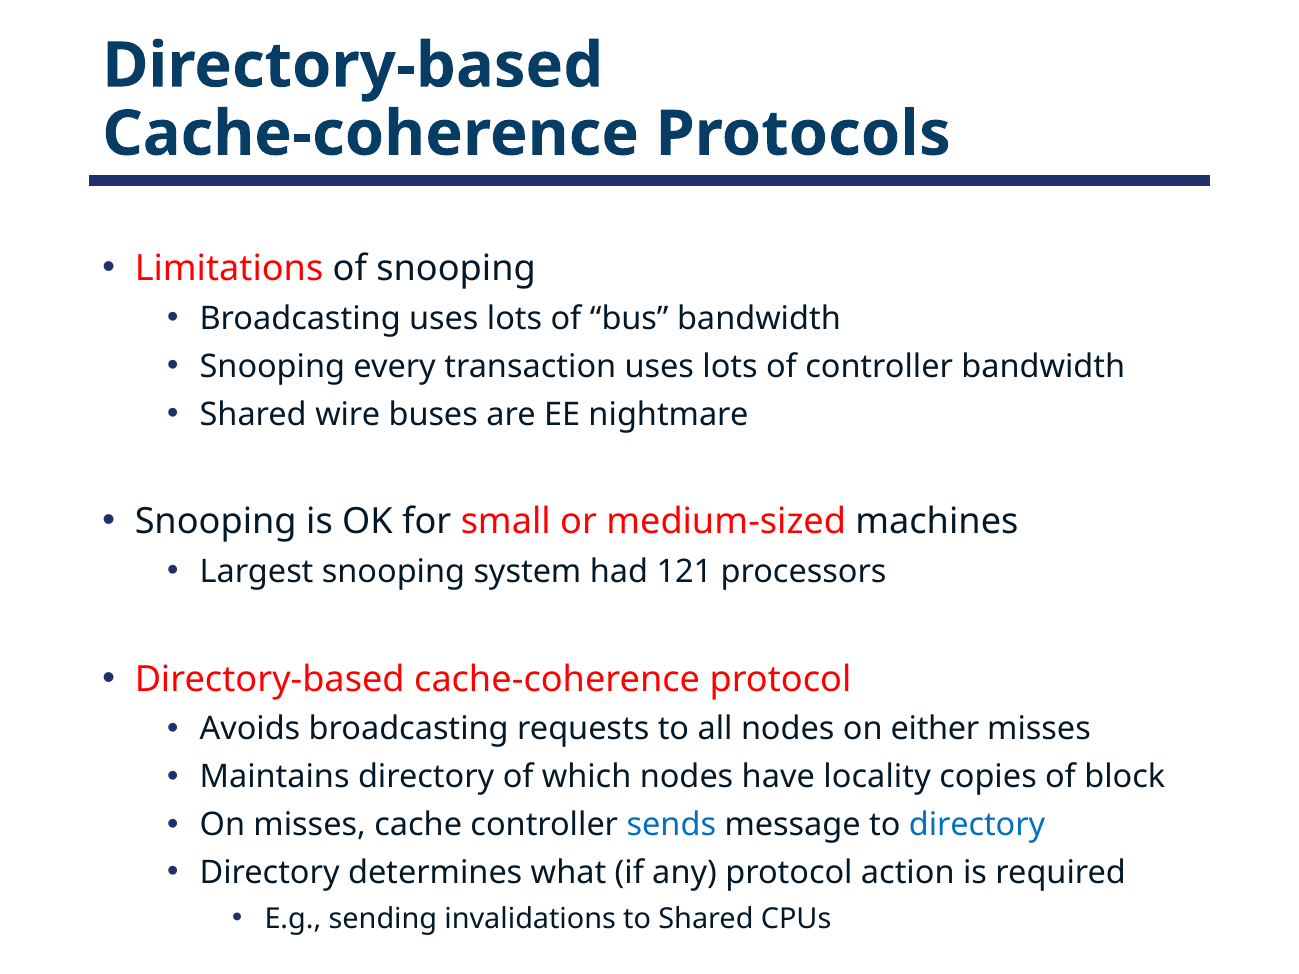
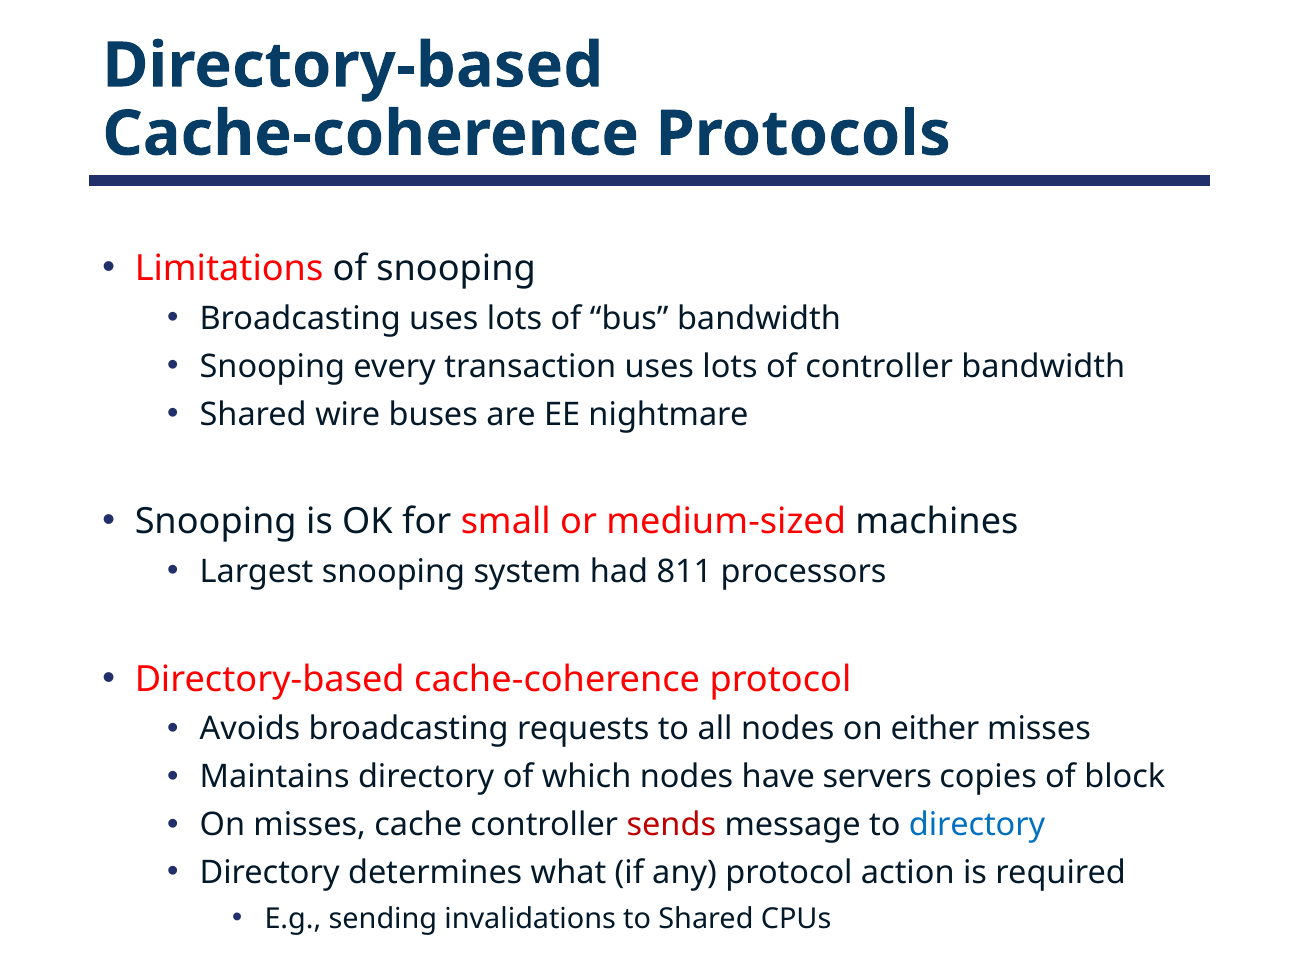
121: 121 -> 811
locality: locality -> servers
sends colour: blue -> red
